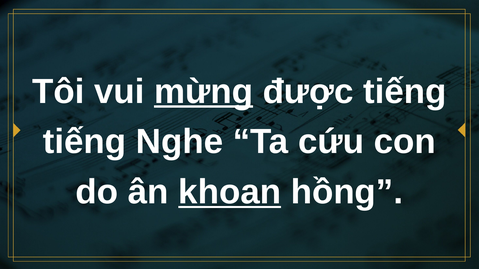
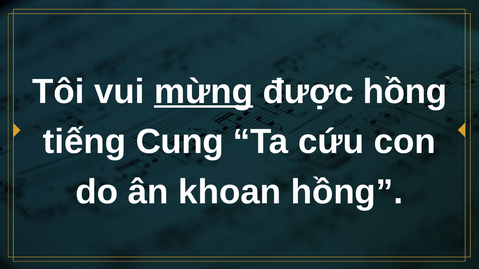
được tiếng: tiếng -> hồng
Nghe: Nghe -> Cung
khoan underline: present -> none
